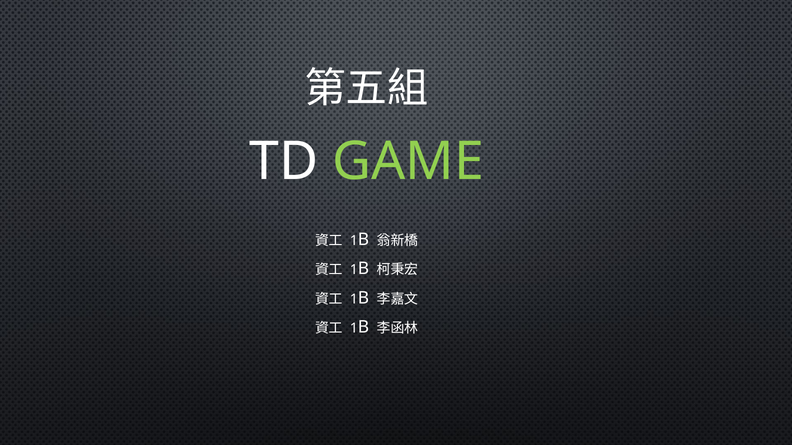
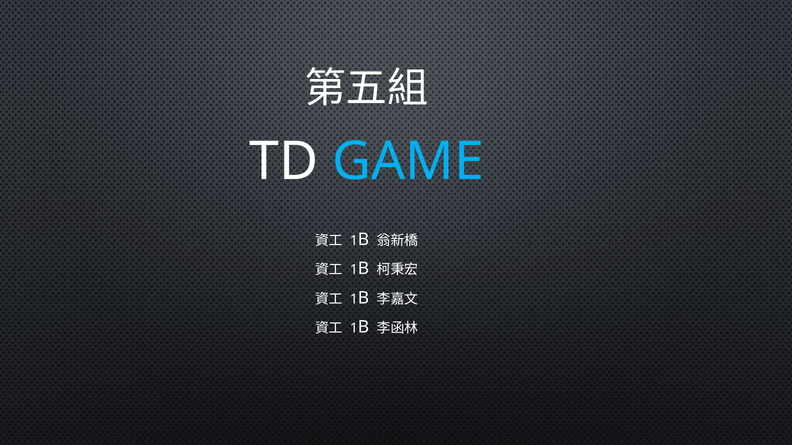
GAME colour: light green -> light blue
